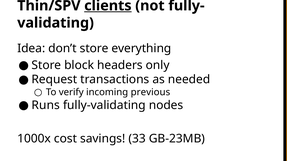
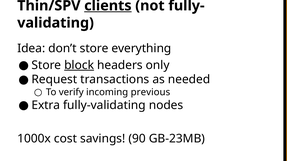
block underline: none -> present
Runs: Runs -> Extra
33: 33 -> 90
